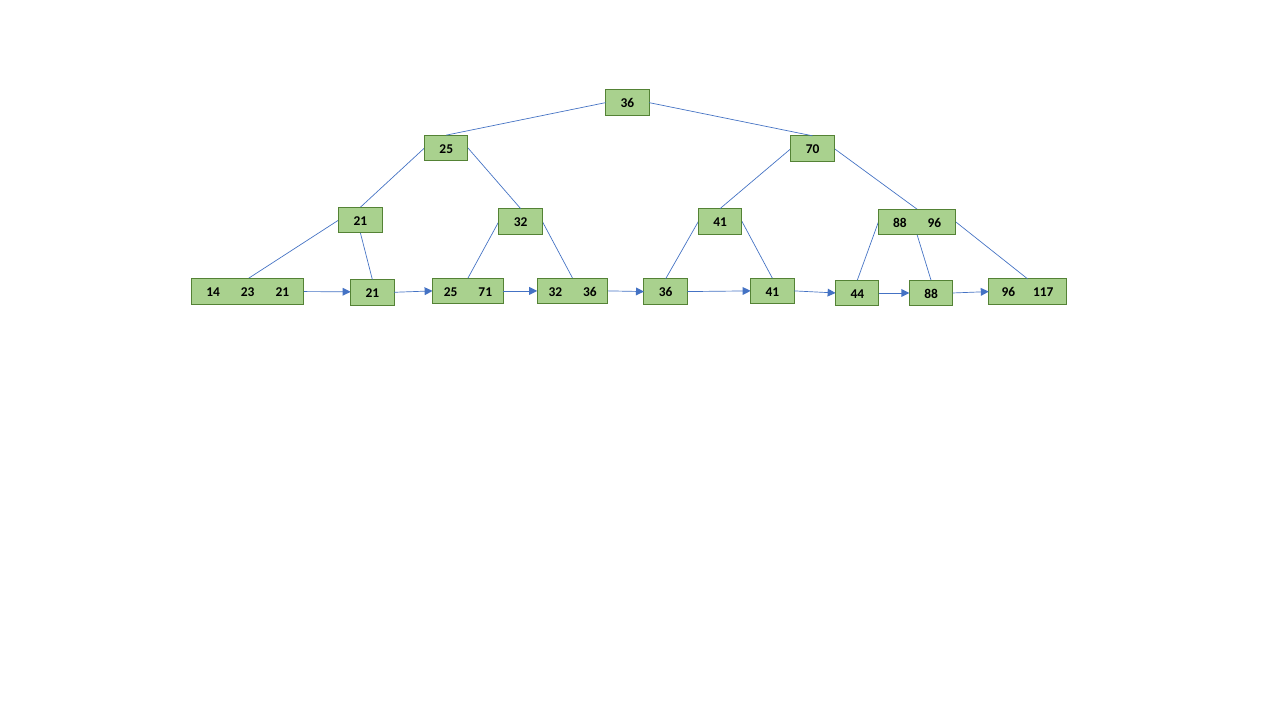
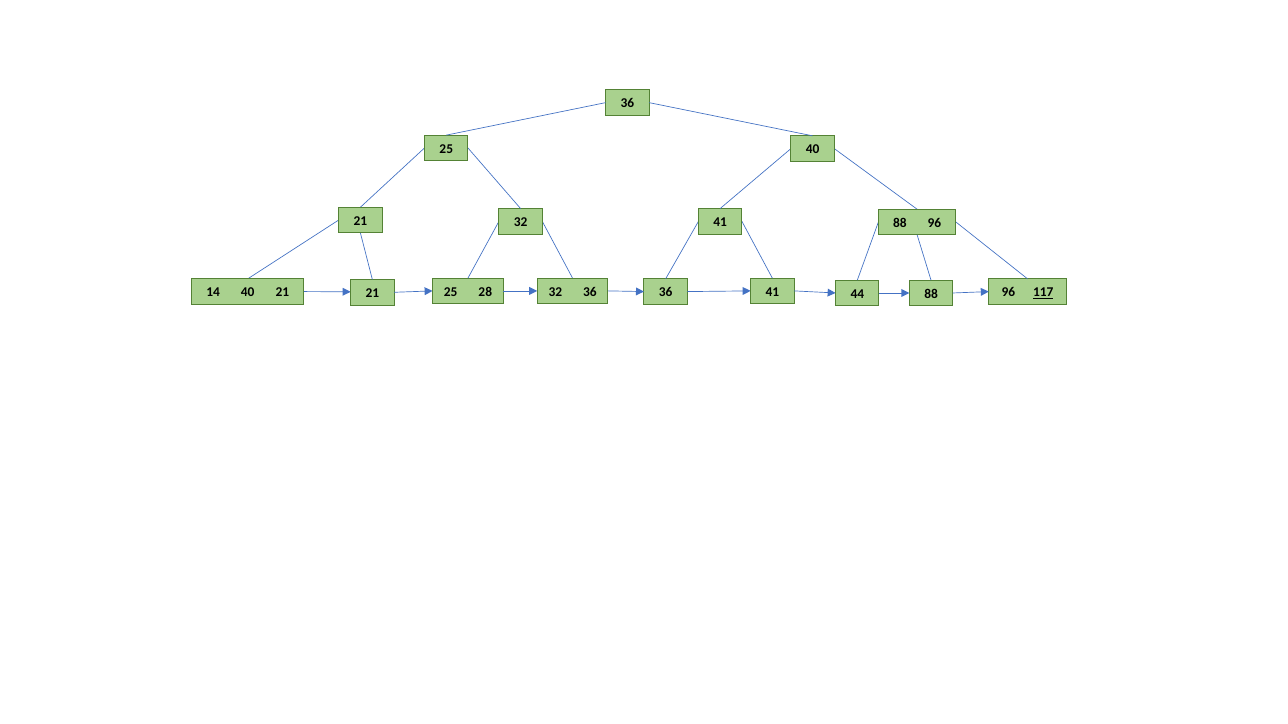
25 70: 70 -> 40
71: 71 -> 28
14 23: 23 -> 40
117 underline: none -> present
